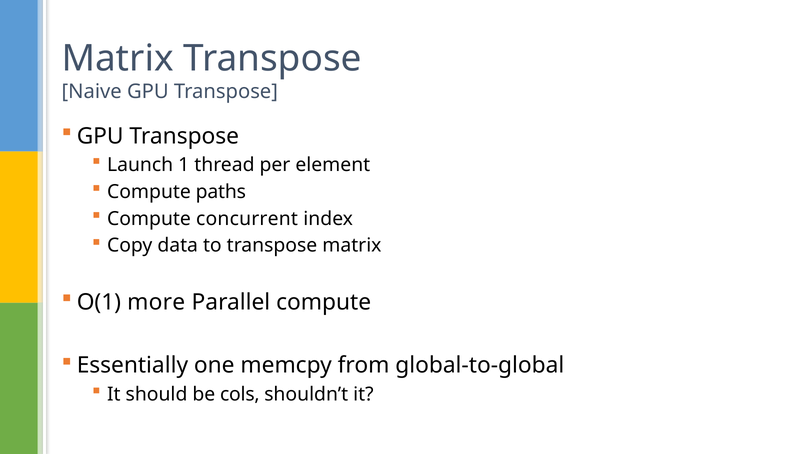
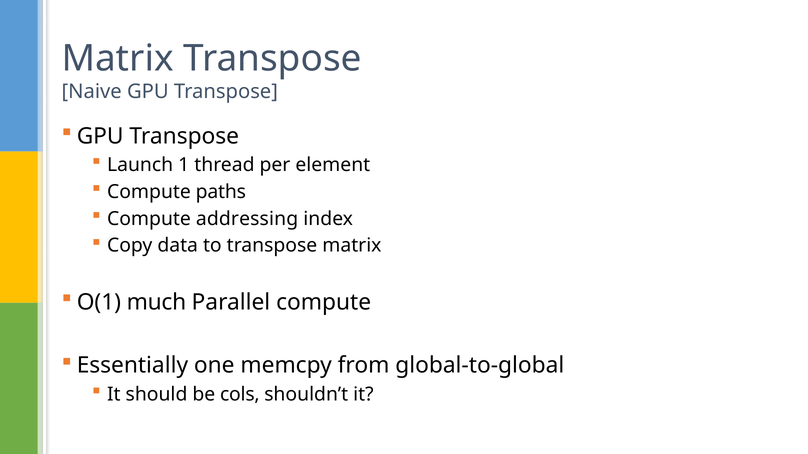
concurrent: concurrent -> addressing
more: more -> much
